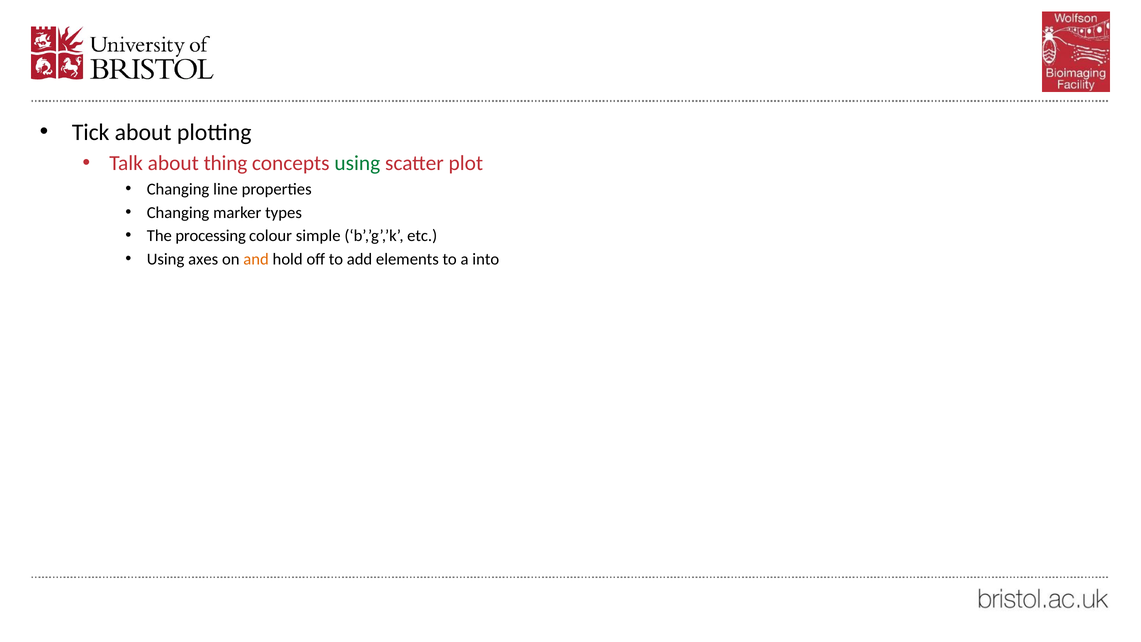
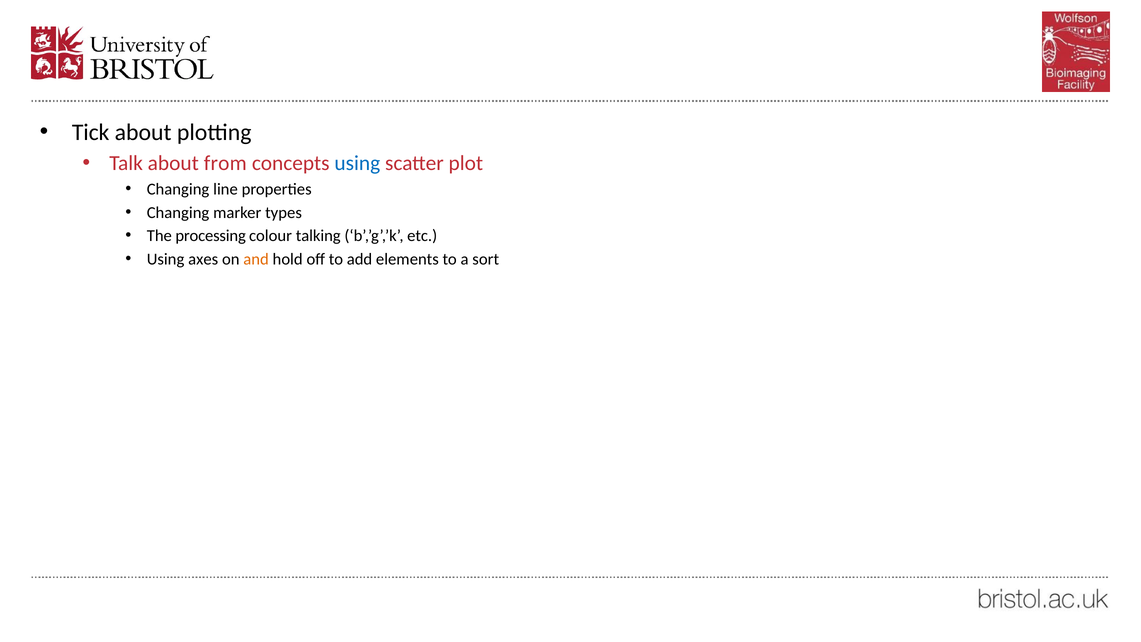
thing: thing -> from
using at (357, 163) colour: green -> blue
simple: simple -> talking
into: into -> sort
